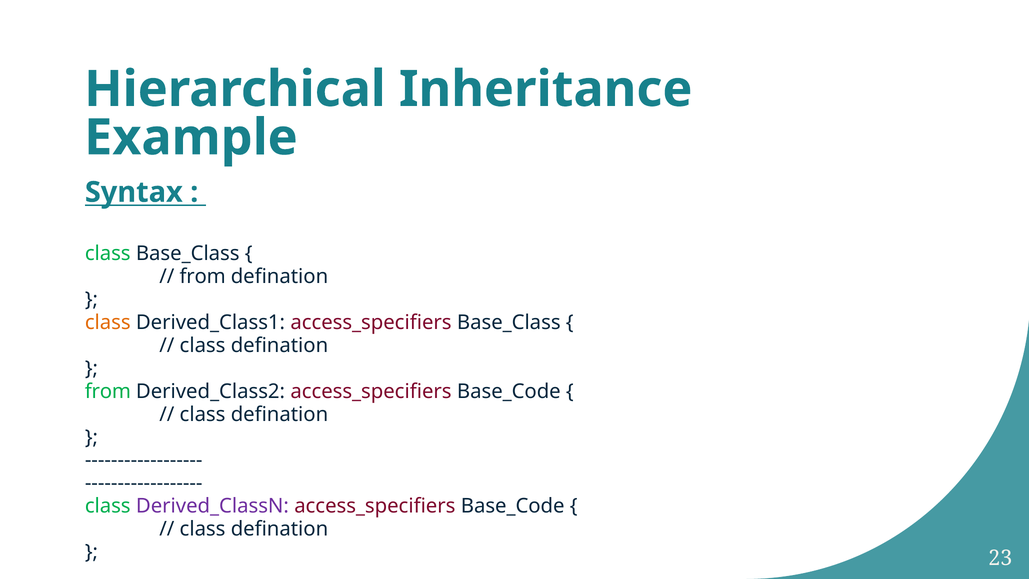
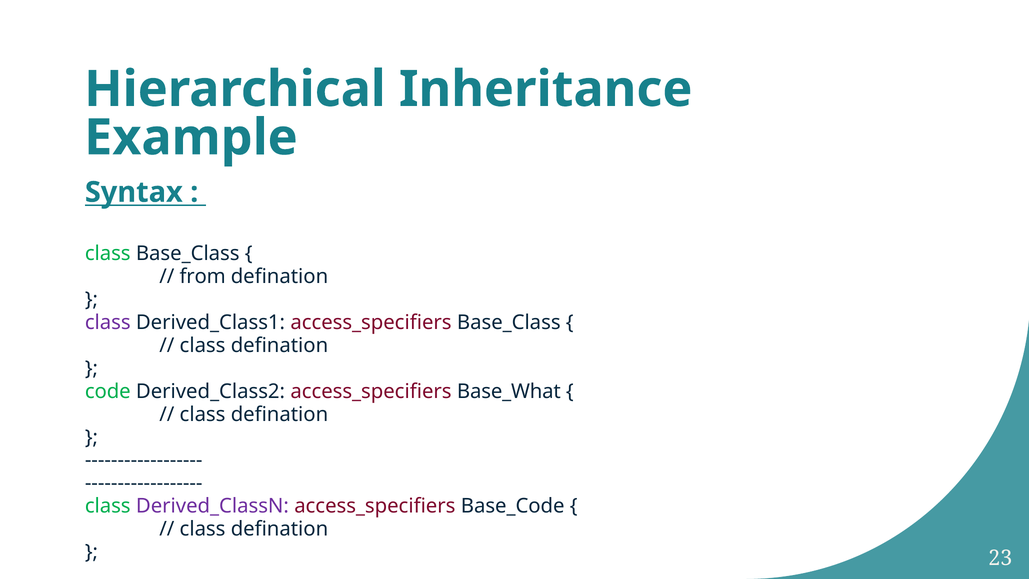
class at (108, 322) colour: orange -> purple
from at (108, 391): from -> code
Derived_Class2 access_specifiers Base_Code: Base_Code -> Base_What
